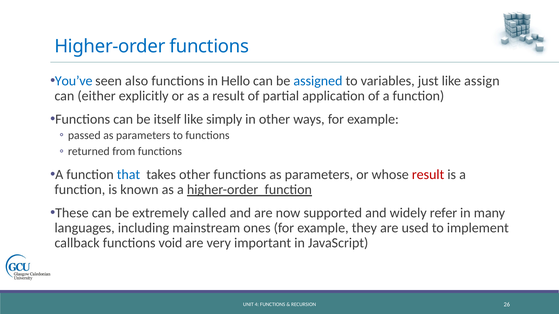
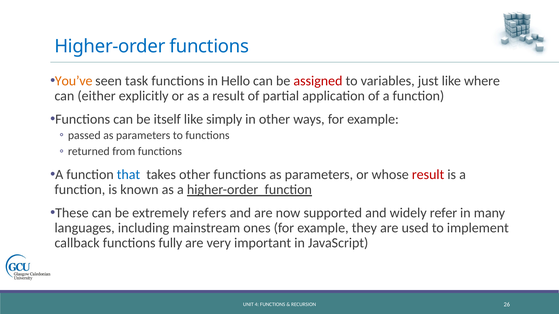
You’ve colour: blue -> orange
also: also -> task
assigned colour: blue -> red
assign: assign -> where
called: called -> refers
void: void -> fully
